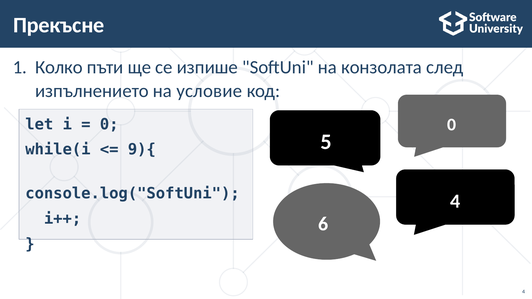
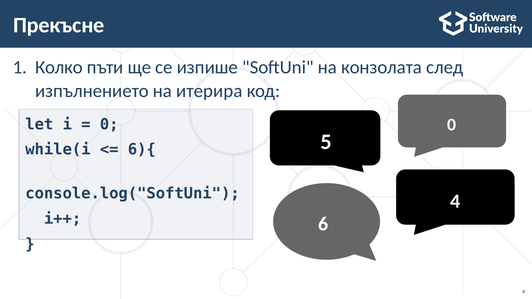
условие: условие -> итерира
9){: 9){ -> 6){
